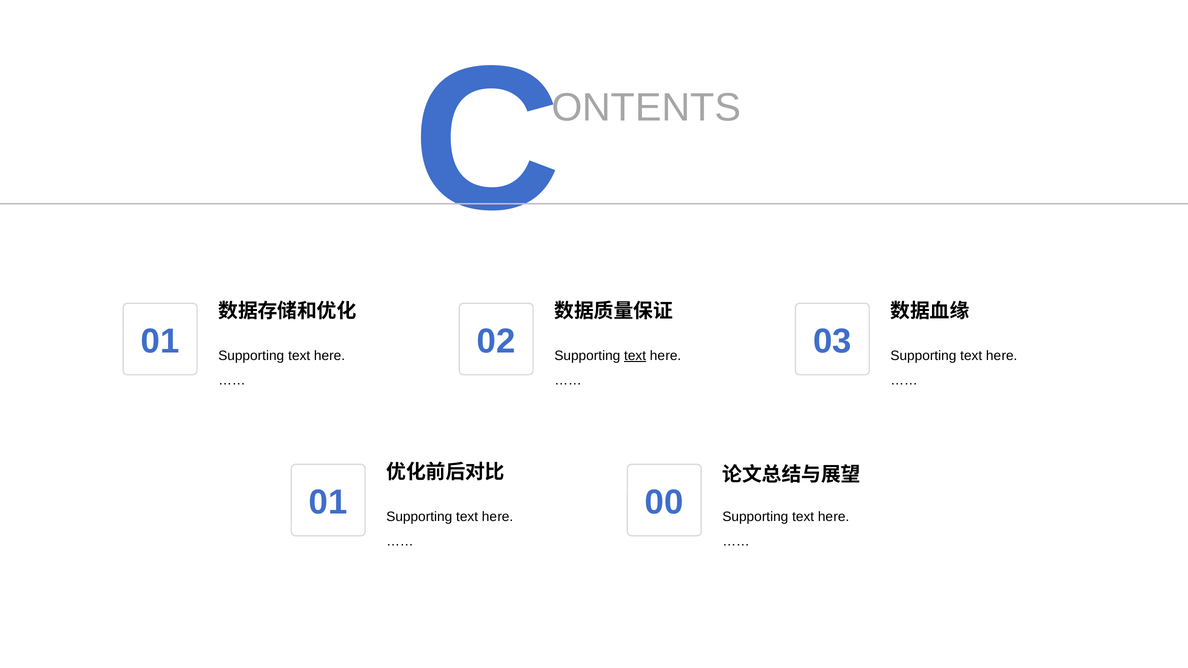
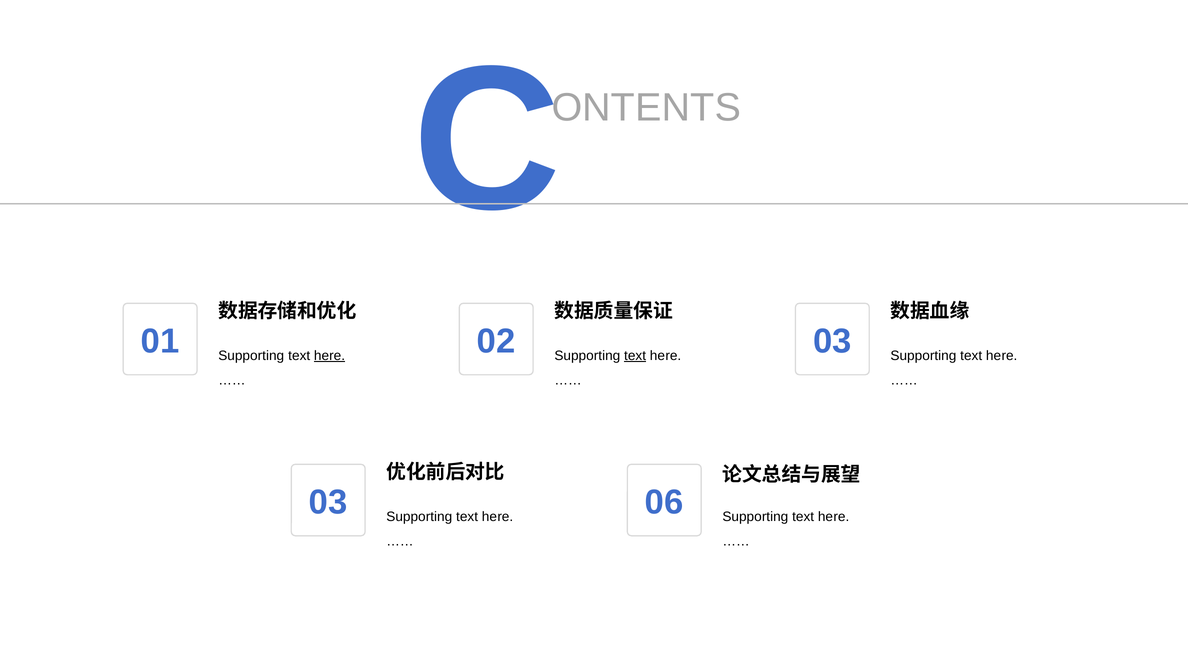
here underline: none -> present
1 at (338, 503): 1 -> 3
0 0: 0 -> 6
